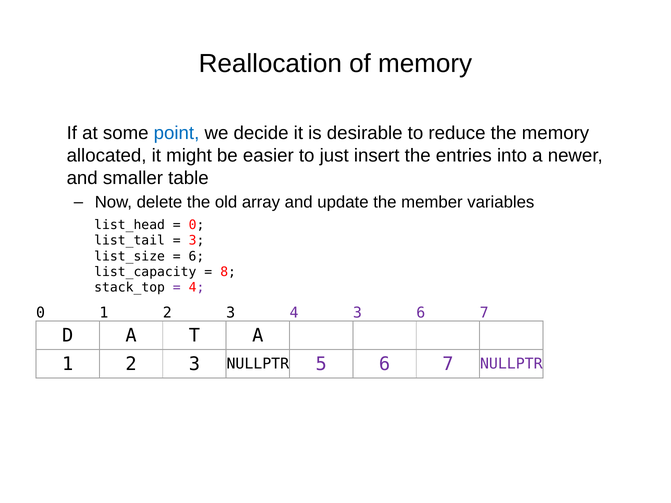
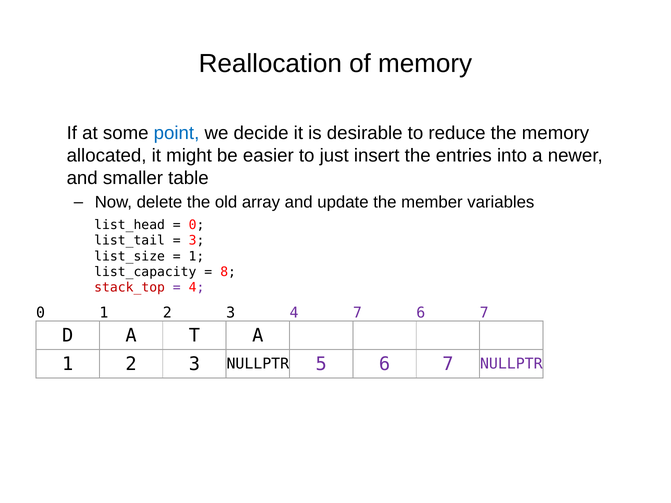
6 at (196, 256): 6 -> 1
stack_top colour: black -> red
4 3: 3 -> 7
